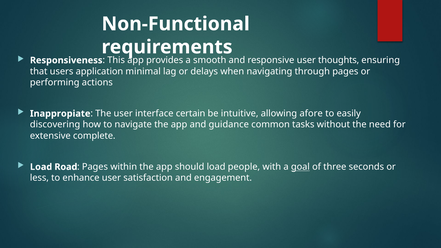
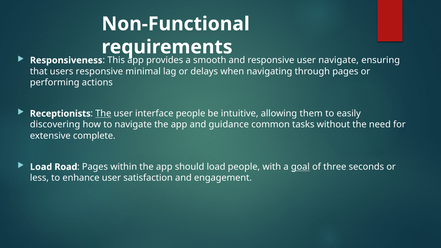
user thoughts: thoughts -> navigate
users application: application -> responsive
Inappropiate: Inappropiate -> Receptionists
The at (103, 114) underline: none -> present
interface certain: certain -> people
afore: afore -> them
